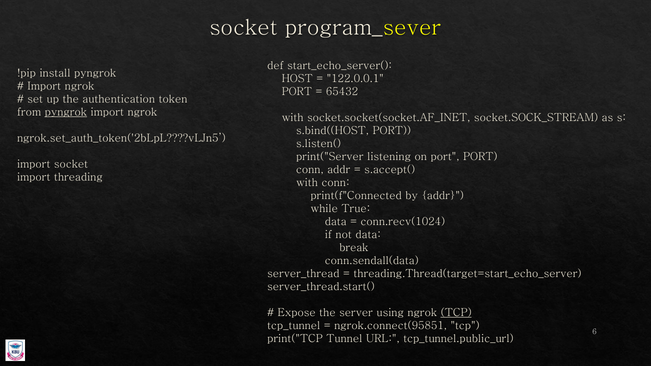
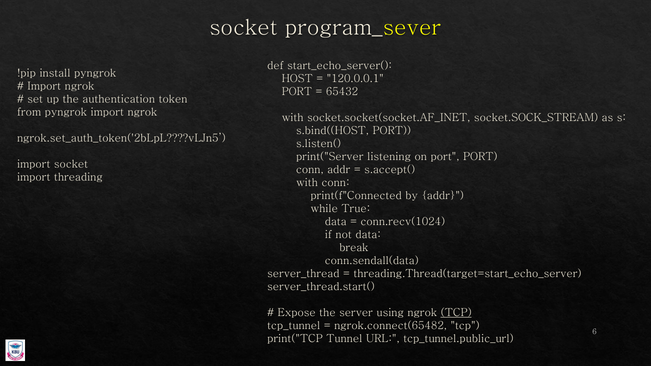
122.0.0.1: 122.0.0.1 -> 120.0.0.1
pyngrok at (66, 112) underline: present -> none
ngrok.connect(95851: ngrok.connect(95851 -> ngrok.connect(65482
